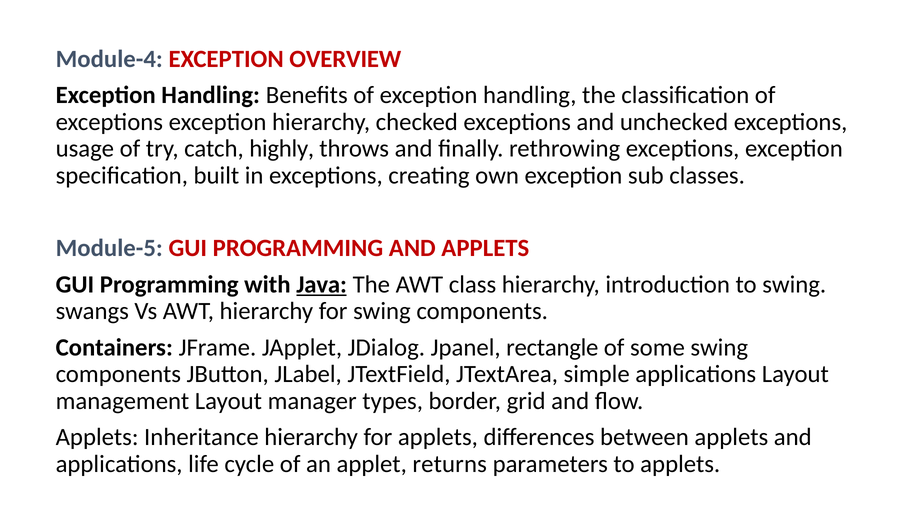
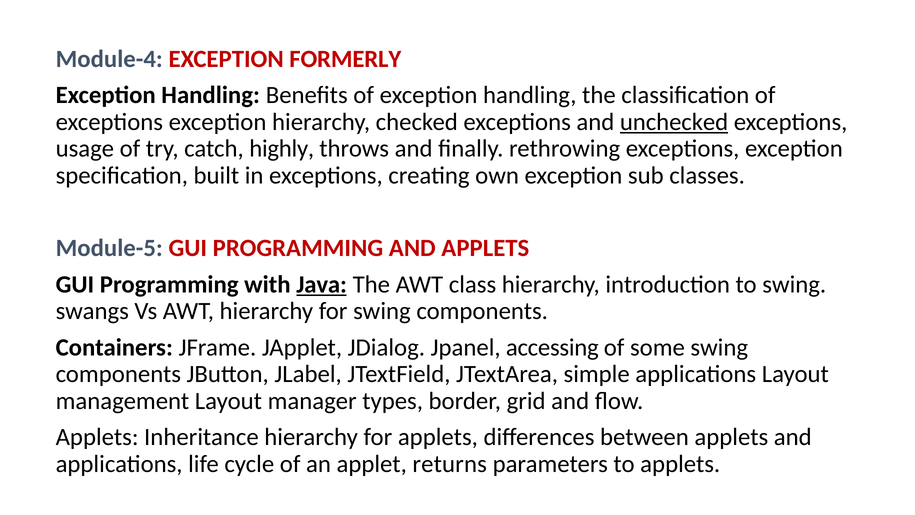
OVERVIEW: OVERVIEW -> FORMERLY
unchecked underline: none -> present
rectangle: rectangle -> accessing
